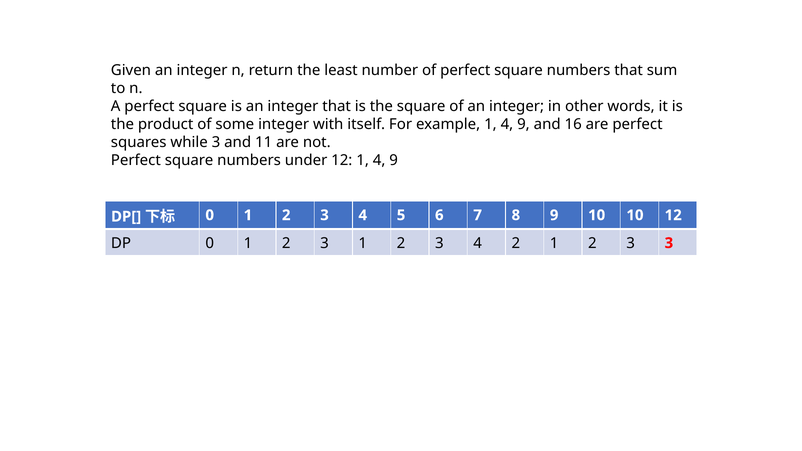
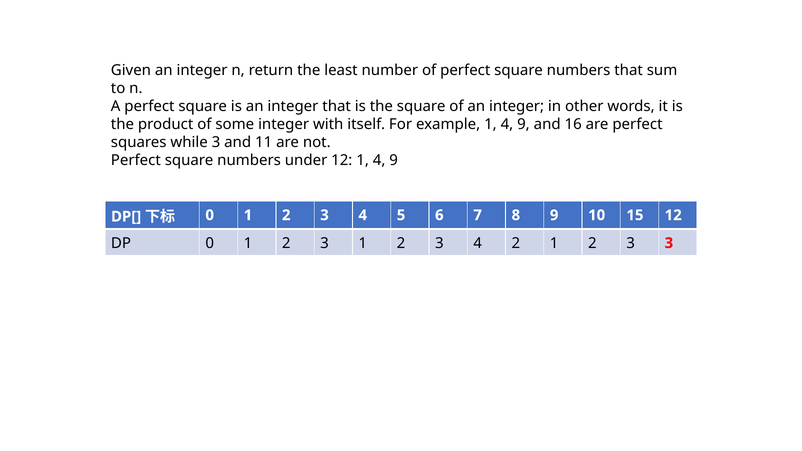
10 10: 10 -> 15
